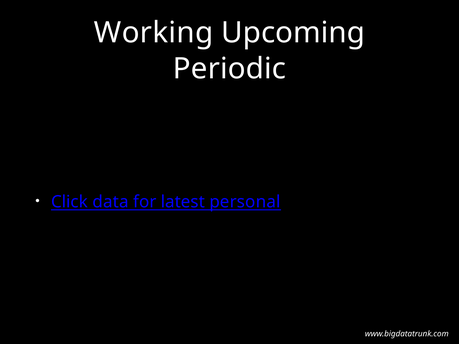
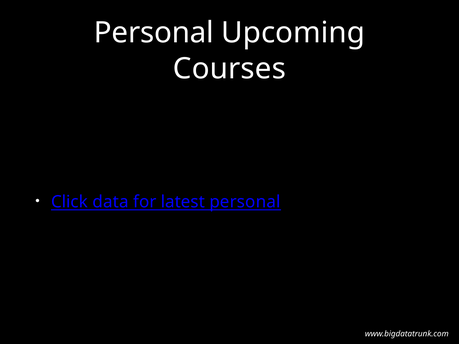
Working at (154, 33): Working -> Personal
Periodic: Periodic -> Courses
